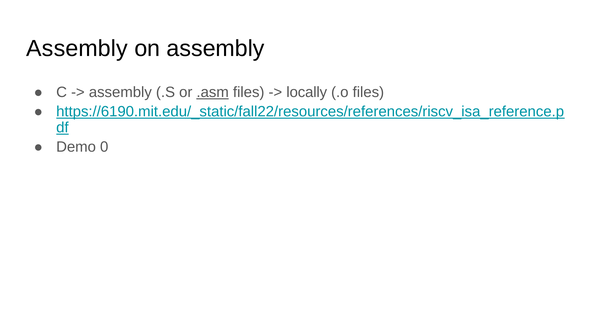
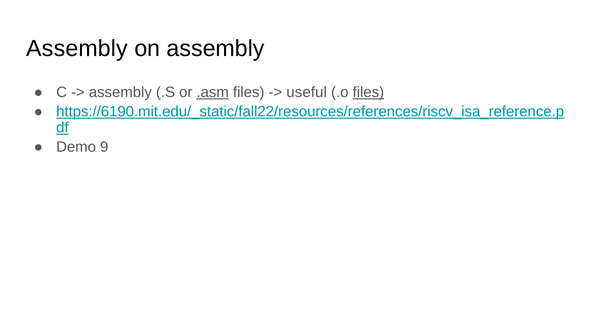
locally: locally -> useful
files at (368, 92) underline: none -> present
0: 0 -> 9
